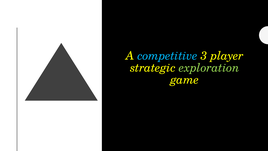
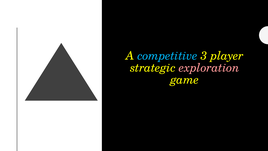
exploration colour: light green -> pink
